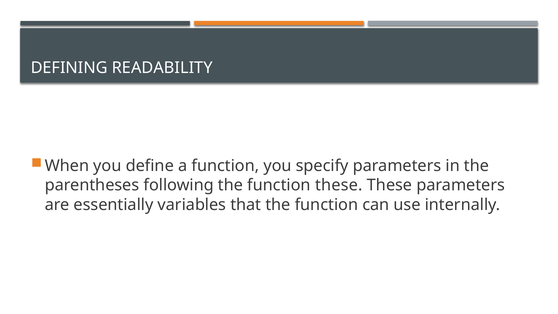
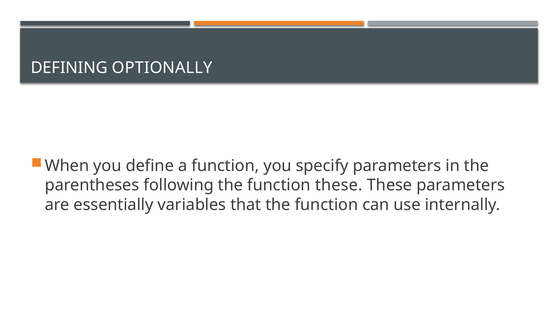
READABILITY: READABILITY -> OPTIONALLY
